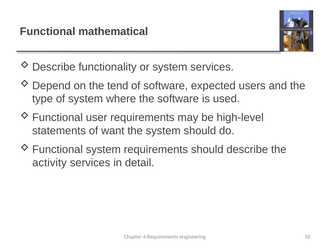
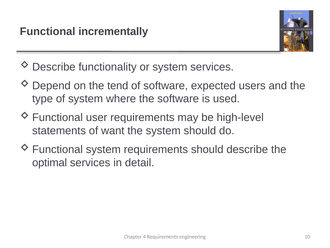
mathematical: mathematical -> incrementally
activity: activity -> optimal
